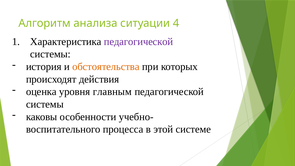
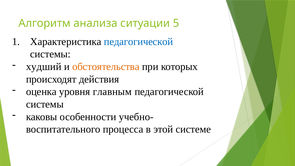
4: 4 -> 5
педагогической at (139, 42) colour: purple -> blue
история: история -> худший
